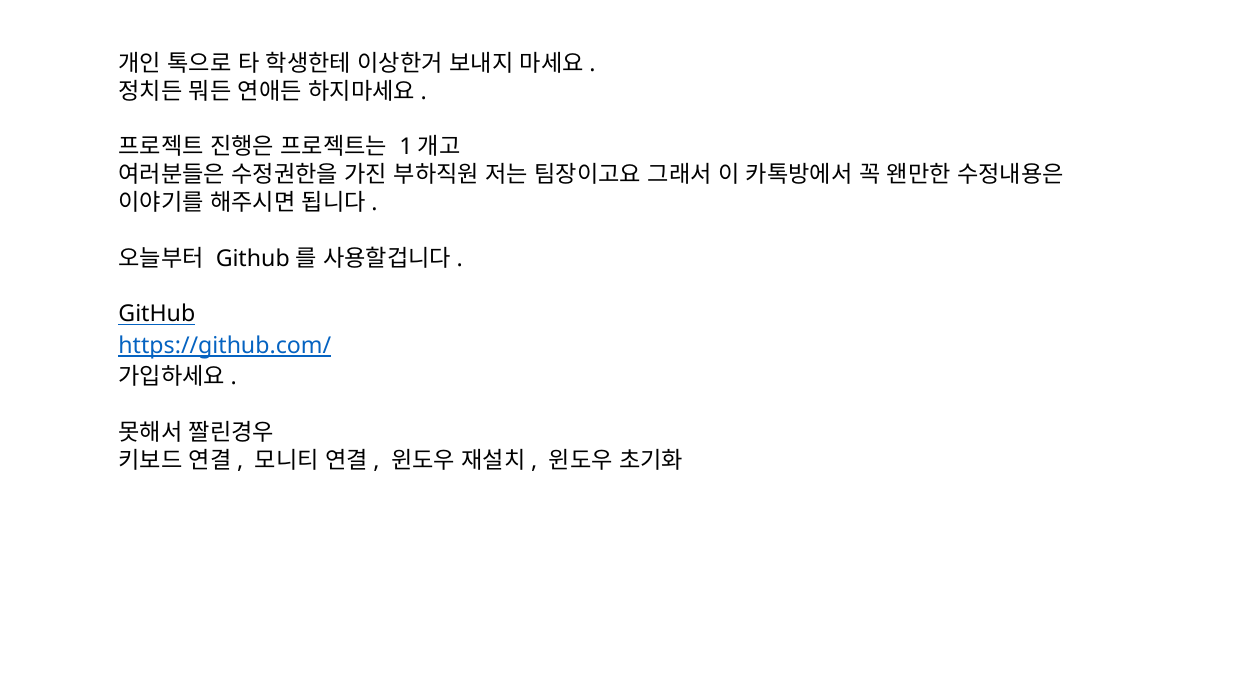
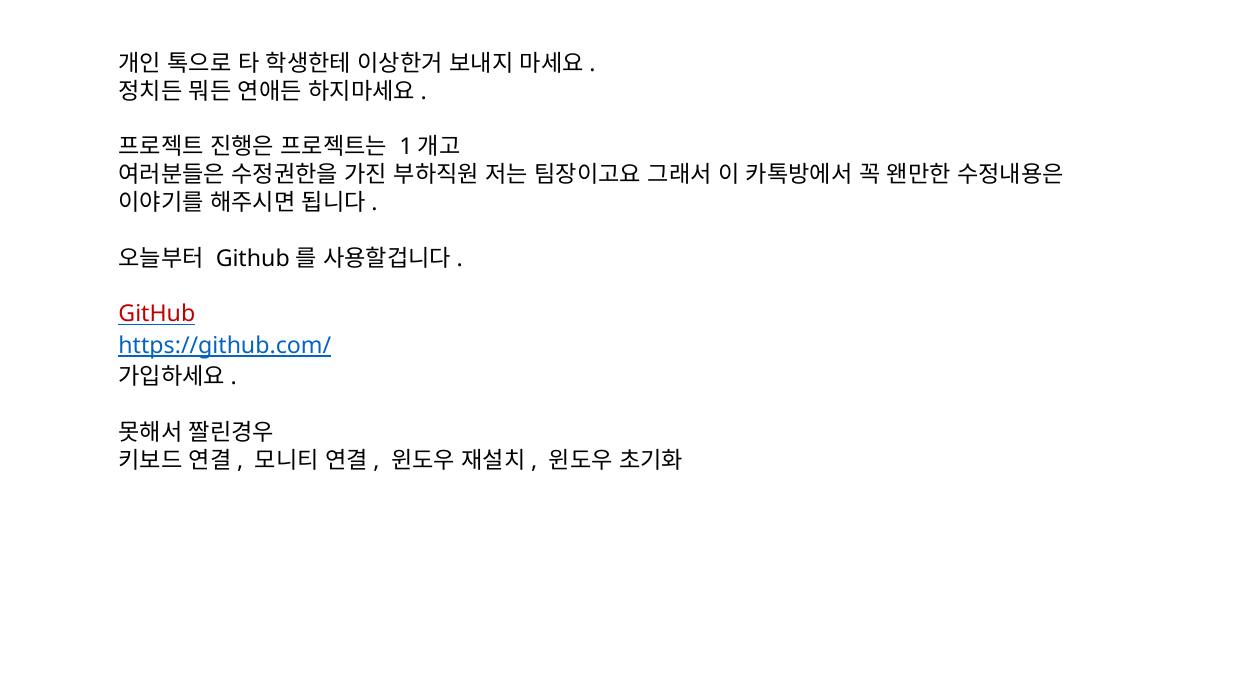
GitHub colour: black -> red
